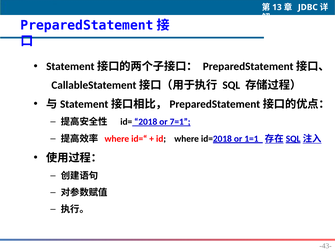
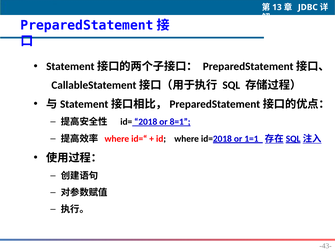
7=1: 7=1 -> 8=1
